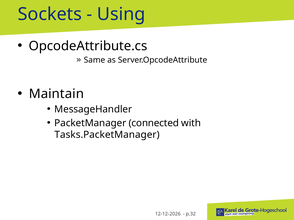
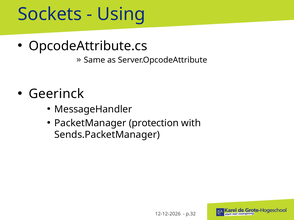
Maintain: Maintain -> Geerinck
connected: connected -> protection
Tasks.PacketManager: Tasks.PacketManager -> Sends.PacketManager
